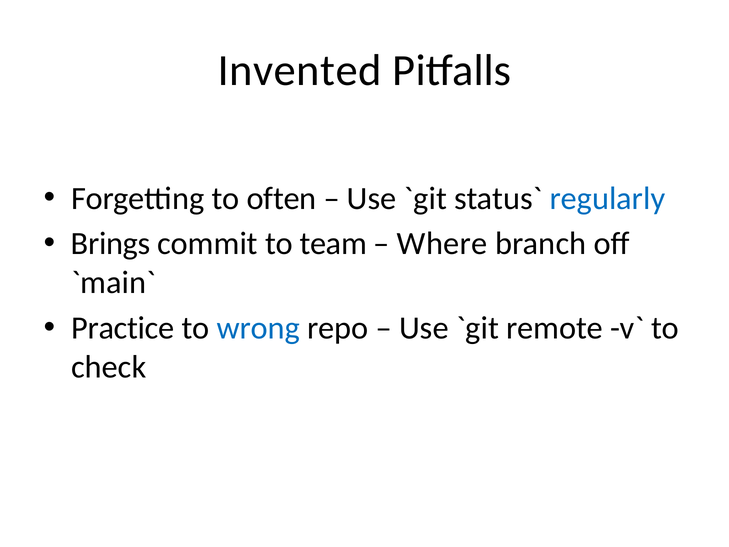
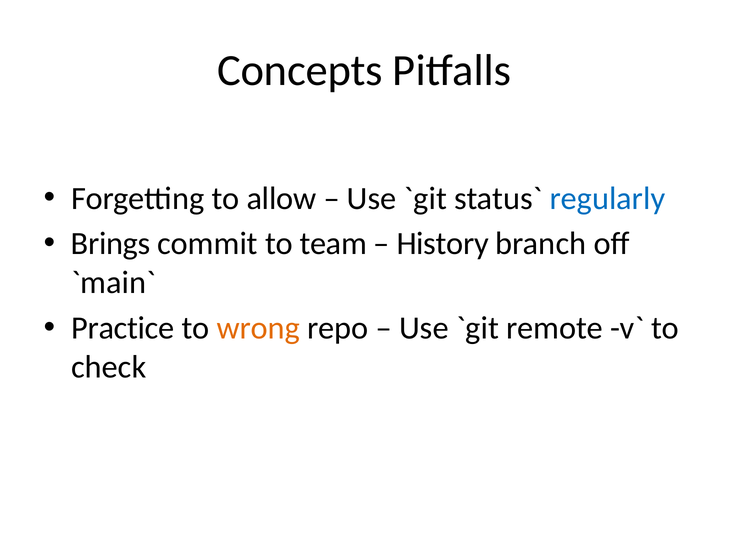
Invented: Invented -> Concepts
often: often -> allow
Where: Where -> History
wrong colour: blue -> orange
